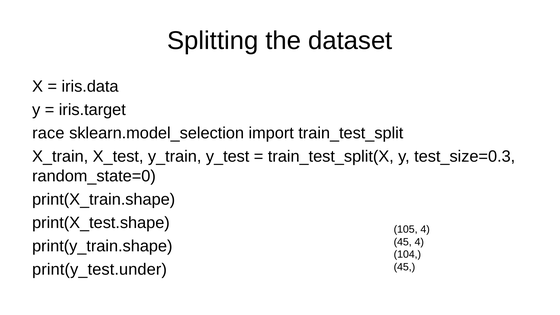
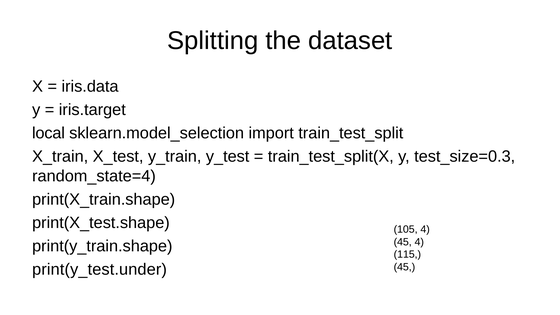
race: race -> local
random_state=0: random_state=0 -> random_state=4
104: 104 -> 115
